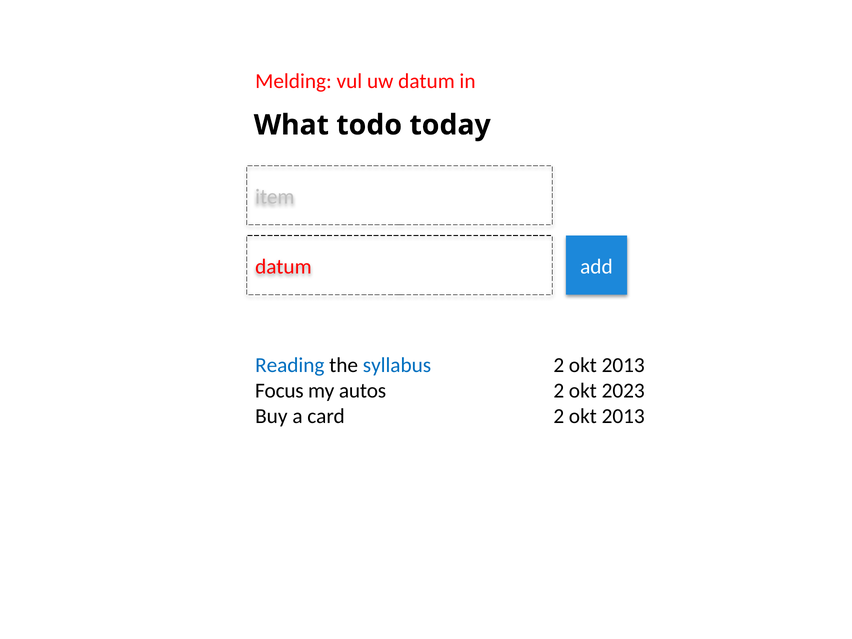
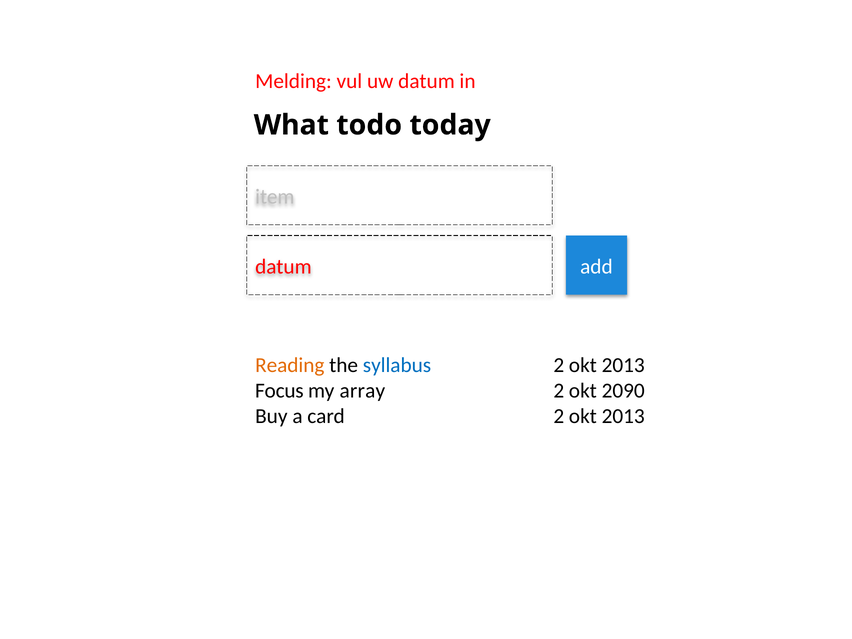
Reading colour: blue -> orange
autos: autos -> array
2023: 2023 -> 2090
